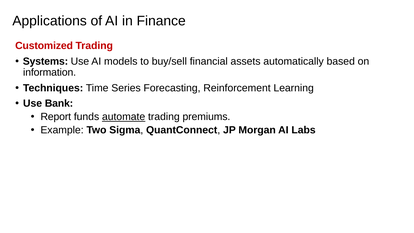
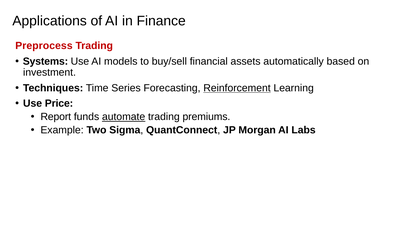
Customized: Customized -> Preprocess
information: information -> investment
Reinforcement underline: none -> present
Bank: Bank -> Price
